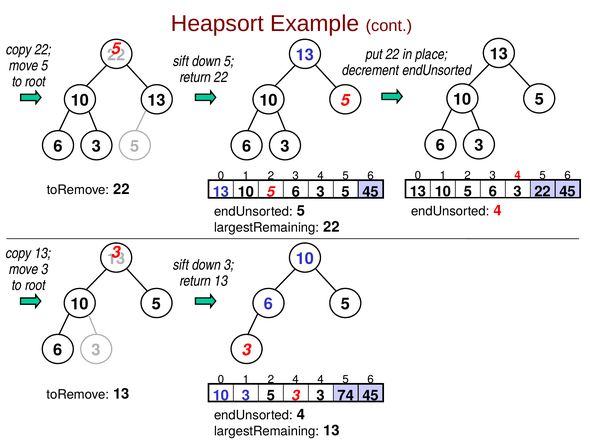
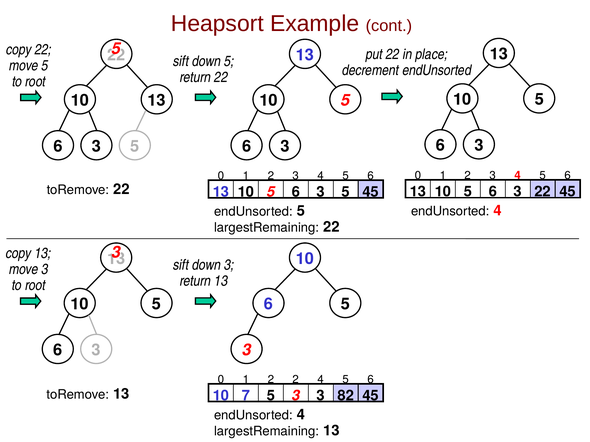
2 4: 4 -> 2
10 3: 3 -> 7
74: 74 -> 82
